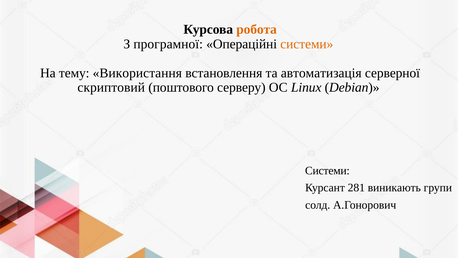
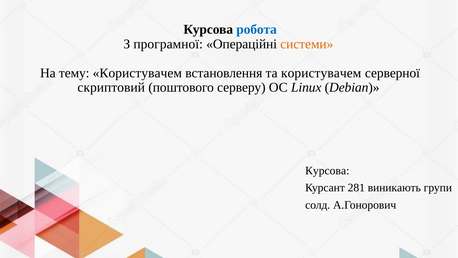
робота colour: orange -> blue
тему Використання: Використання -> Користувачем
та автоматизація: автоматизація -> користувачем
Системи at (327, 170): Системи -> Курсова
